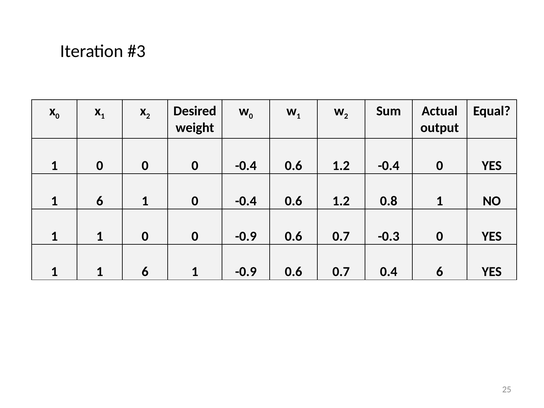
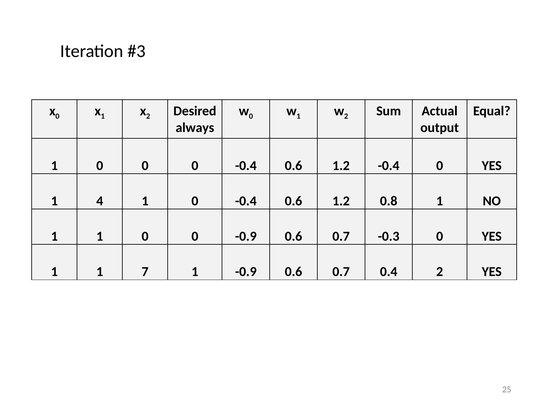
weight: weight -> always
6 at (100, 201): 6 -> 4
1 1 6: 6 -> 7
0.4 6: 6 -> 2
